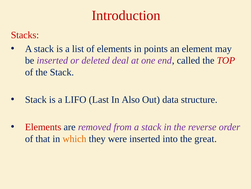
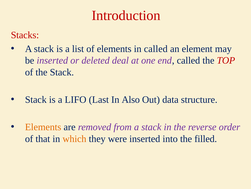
in points: points -> called
Elements at (43, 127) colour: red -> orange
great: great -> filled
